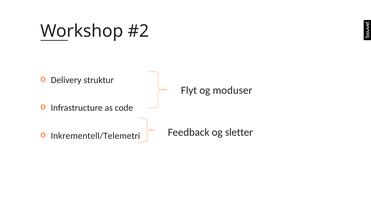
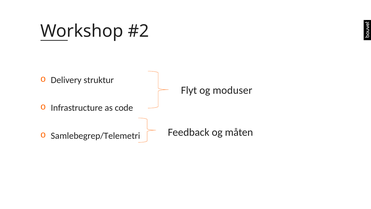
sletter: sletter -> måten
Inkrementell/Telemetri: Inkrementell/Telemetri -> Samlebegrep/Telemetri
